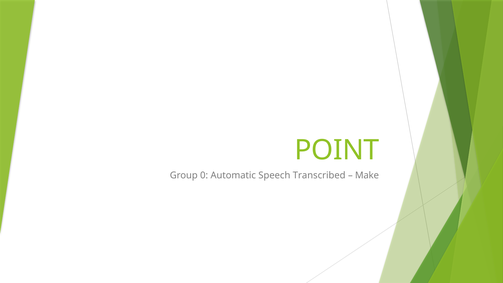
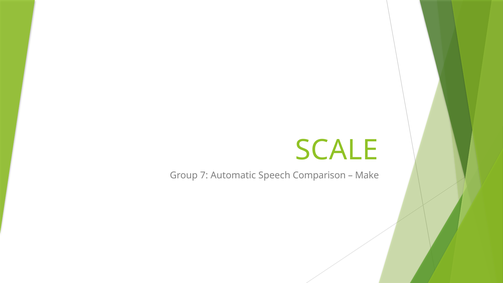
POINT: POINT -> SCALE
0: 0 -> 7
Transcribed: Transcribed -> Comparison
